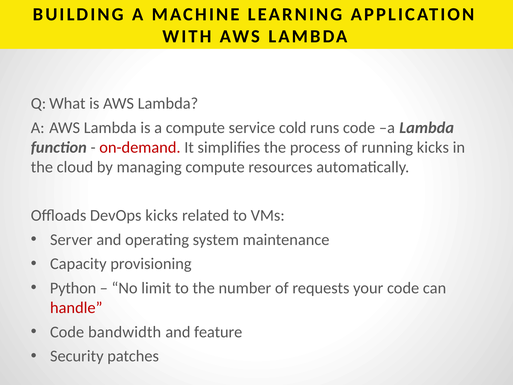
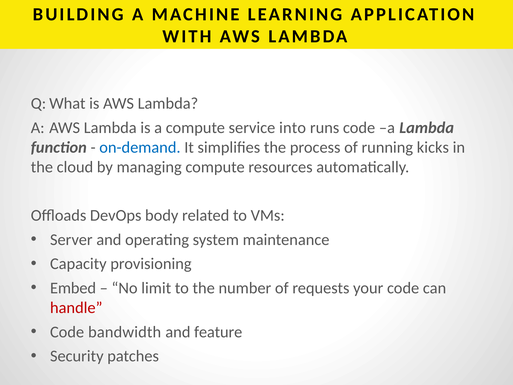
cold: cold -> into
on-demand colour: red -> blue
DevOps kicks: kicks -> body
Python: Python -> Embed
